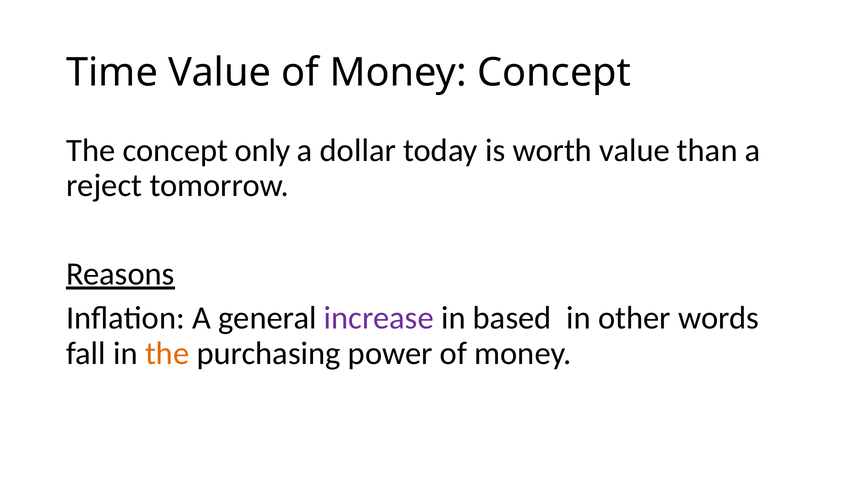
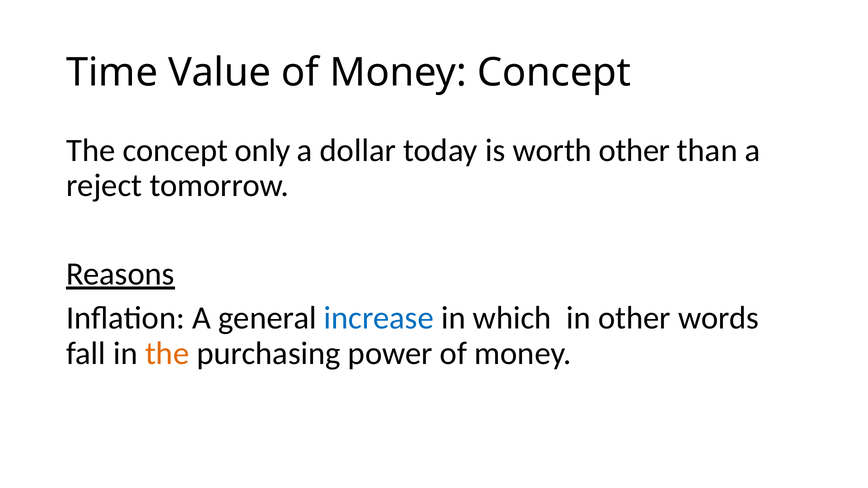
worth value: value -> other
increase colour: purple -> blue
based: based -> which
